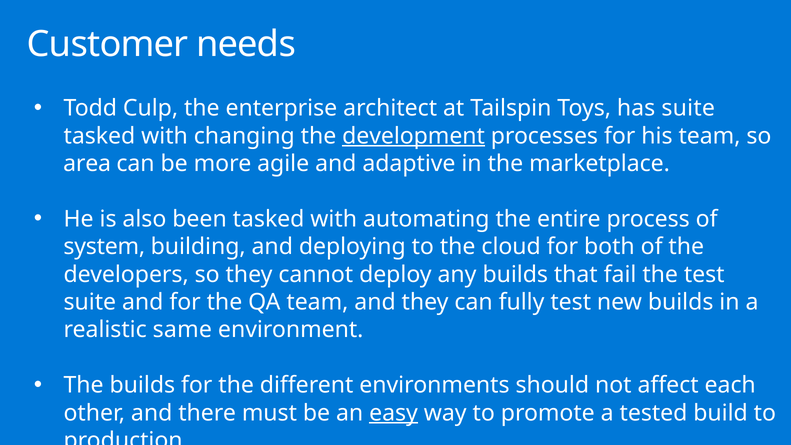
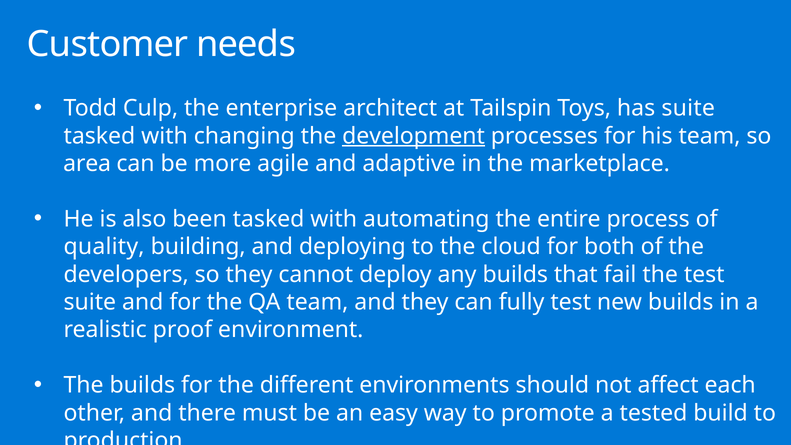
system: system -> quality
same: same -> proof
easy underline: present -> none
